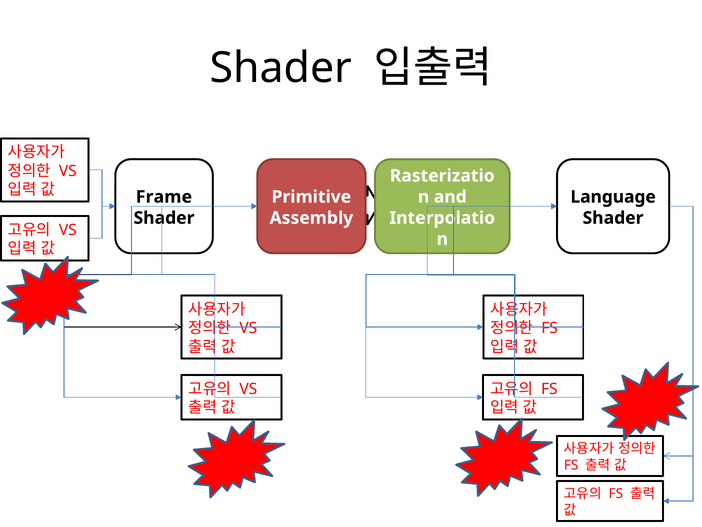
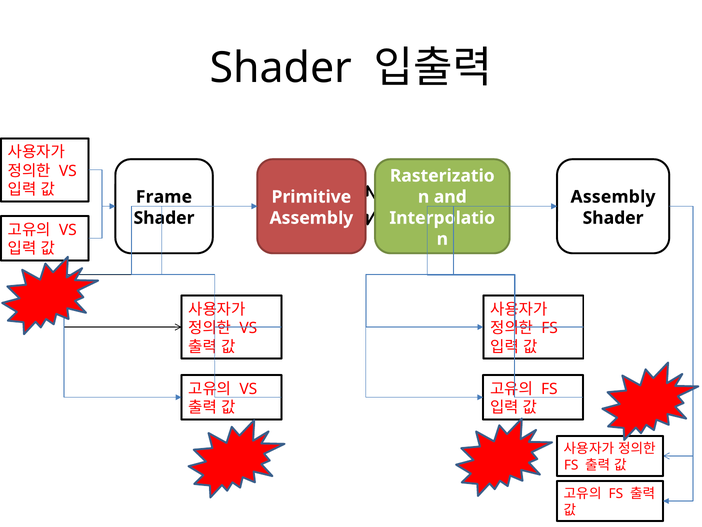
Language at (613, 197): Language -> Assembly
